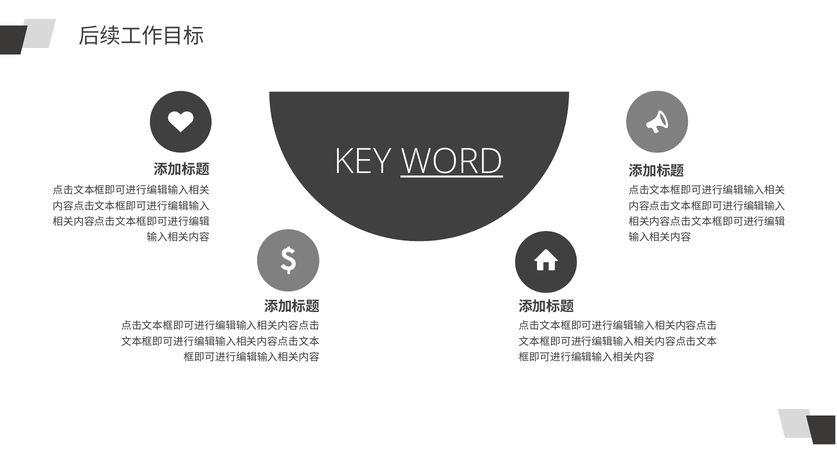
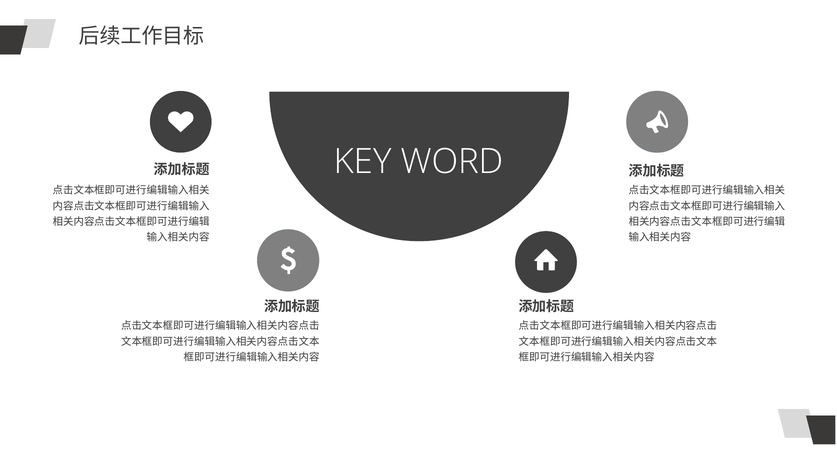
WORD underline: present -> none
